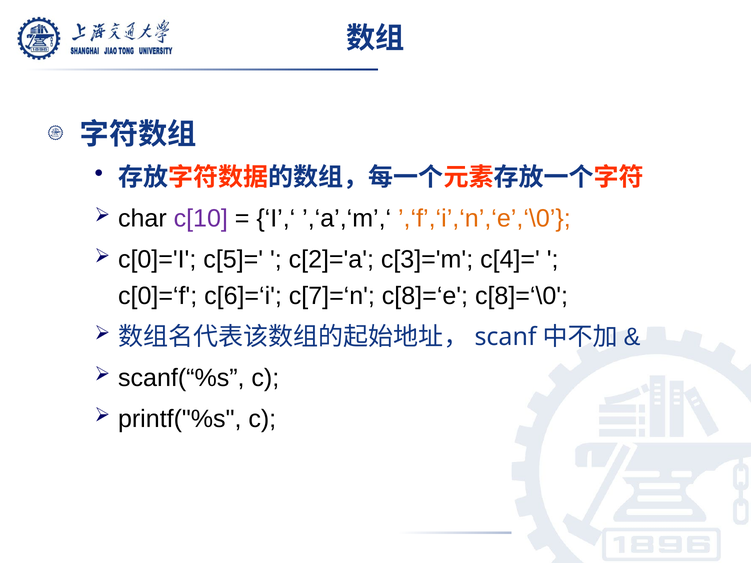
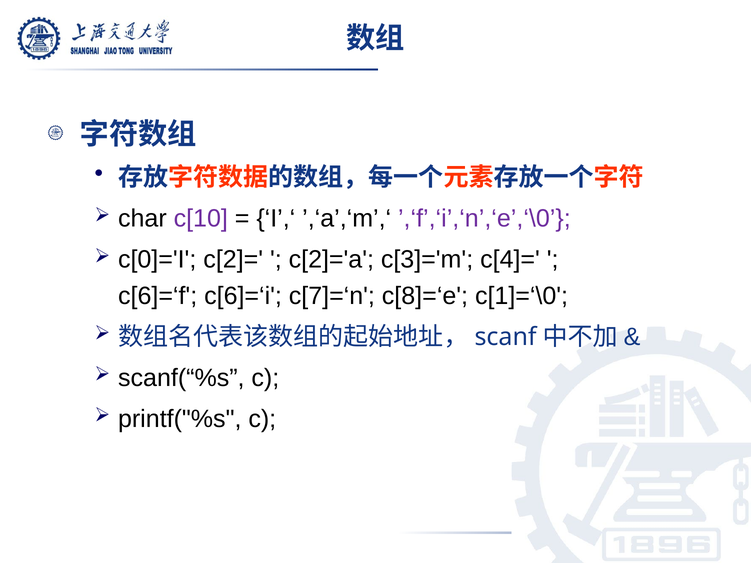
’,‘f’,‘i’,‘n’,‘e’,‘\0 colour: orange -> purple
c[5]=: c[5]= -> c[2]=
c[0]=‘f: c[0]=‘f -> c[6]=‘f
c[8]=‘\0: c[8]=‘\0 -> c[1]=‘\0
